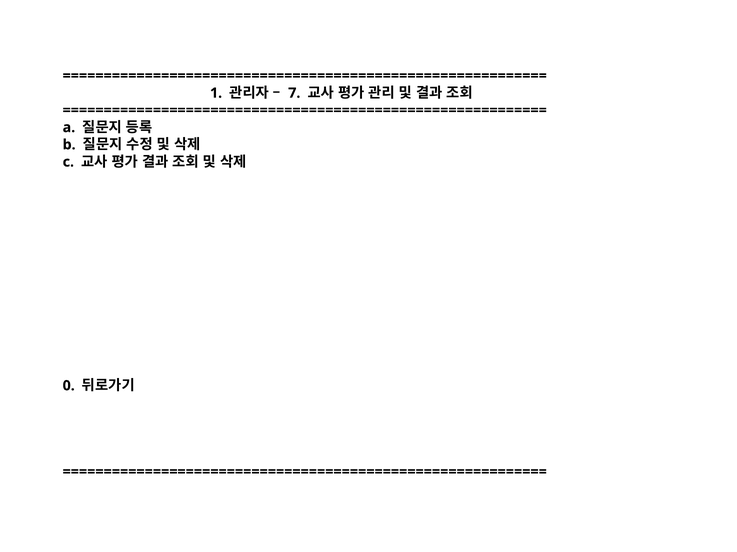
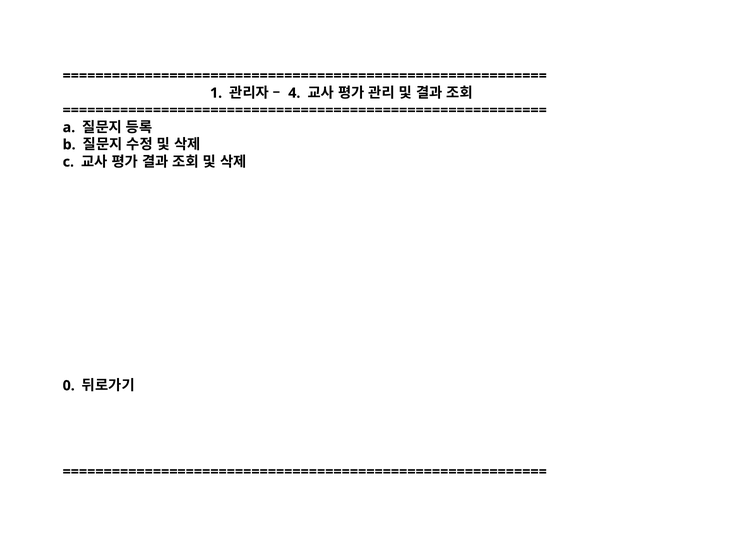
7: 7 -> 4
